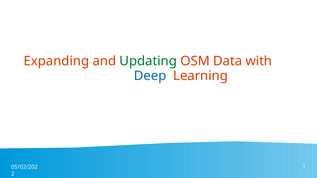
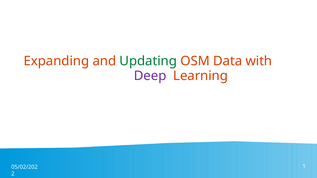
Deep colour: blue -> purple
